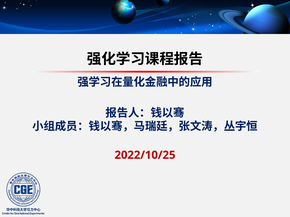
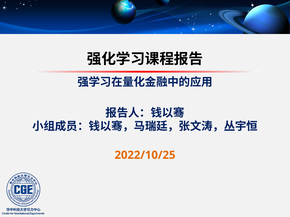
2022/10/25 colour: red -> orange
